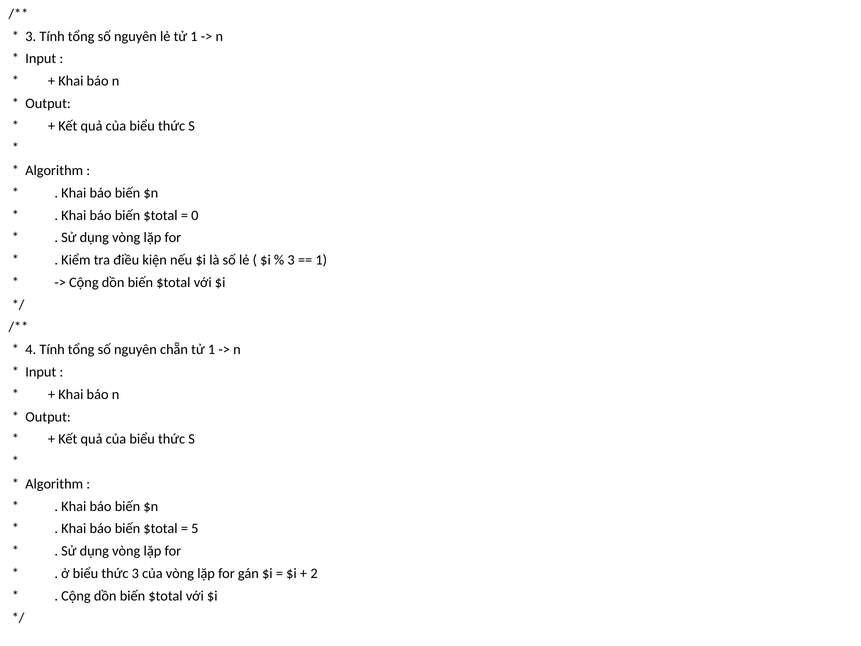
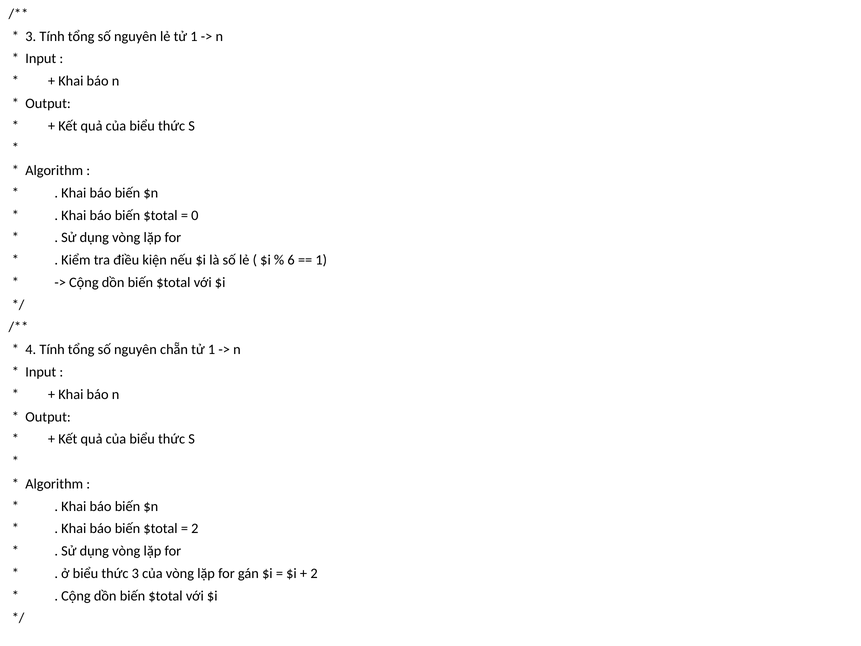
3 at (291, 260): 3 -> 6
5 at (195, 528): 5 -> 2
